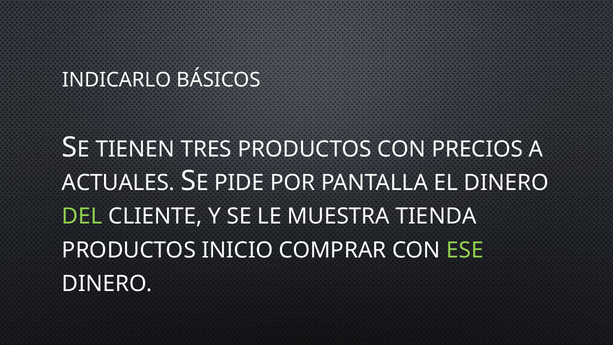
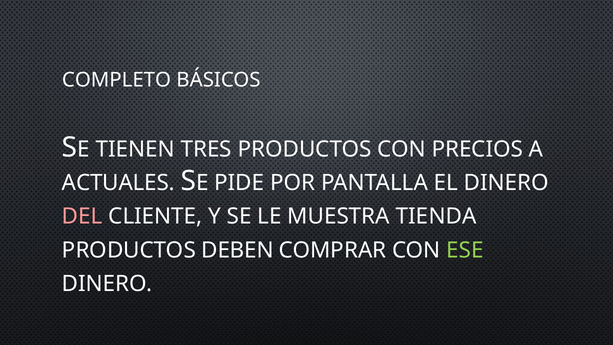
INDICARLO: INDICARLO -> COMPLETO
DEL colour: light green -> pink
INICIO: INICIO -> DEBEN
